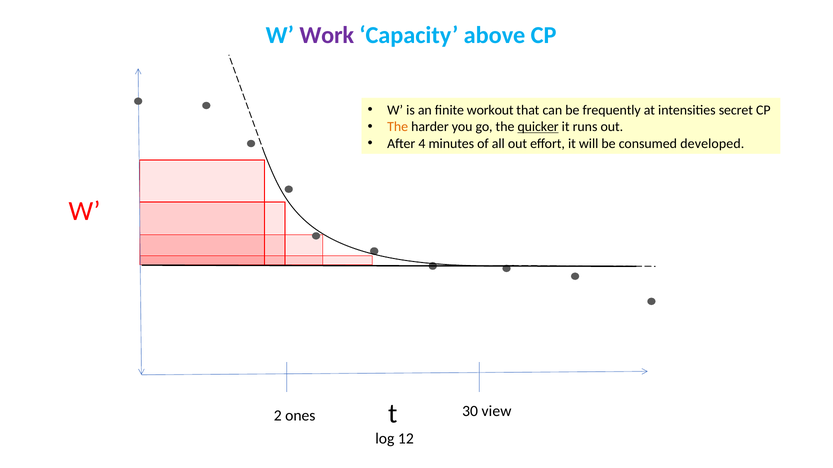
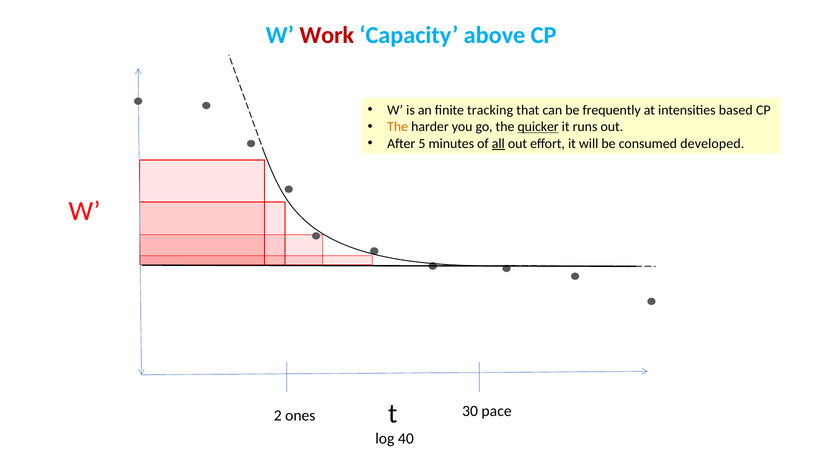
Work colour: purple -> red
workout: workout -> tracking
secret: secret -> based
4: 4 -> 5
all underline: none -> present
view: view -> pace
12: 12 -> 40
